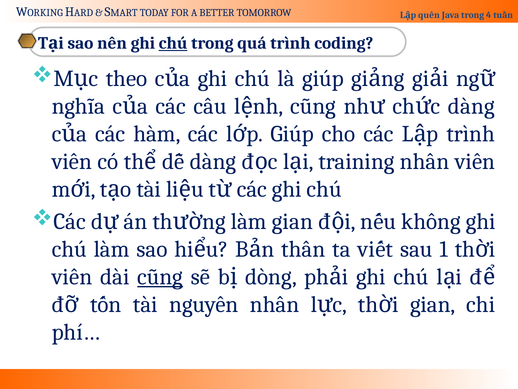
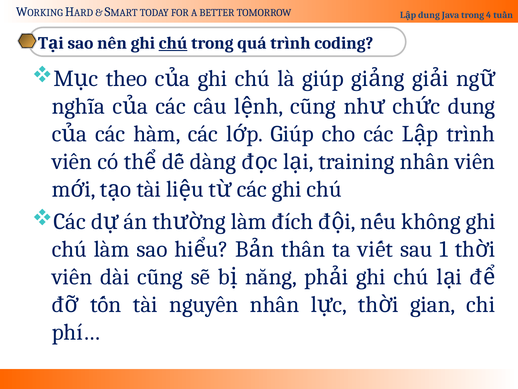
quên at (429, 15): quên -> dung
dàng at (471, 106): dàng -> dung
làm gian: gian -> đích
cũng at (160, 276) underline: present -> none
dòng: dòng -> năng
